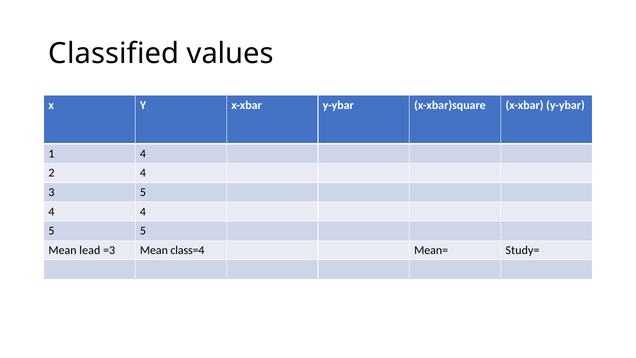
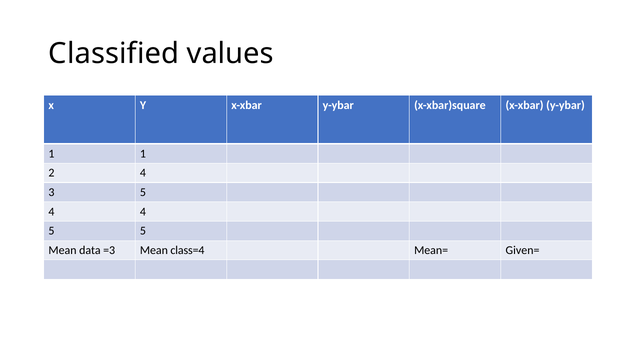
1 4: 4 -> 1
lead: lead -> data
Study=: Study= -> Given=
